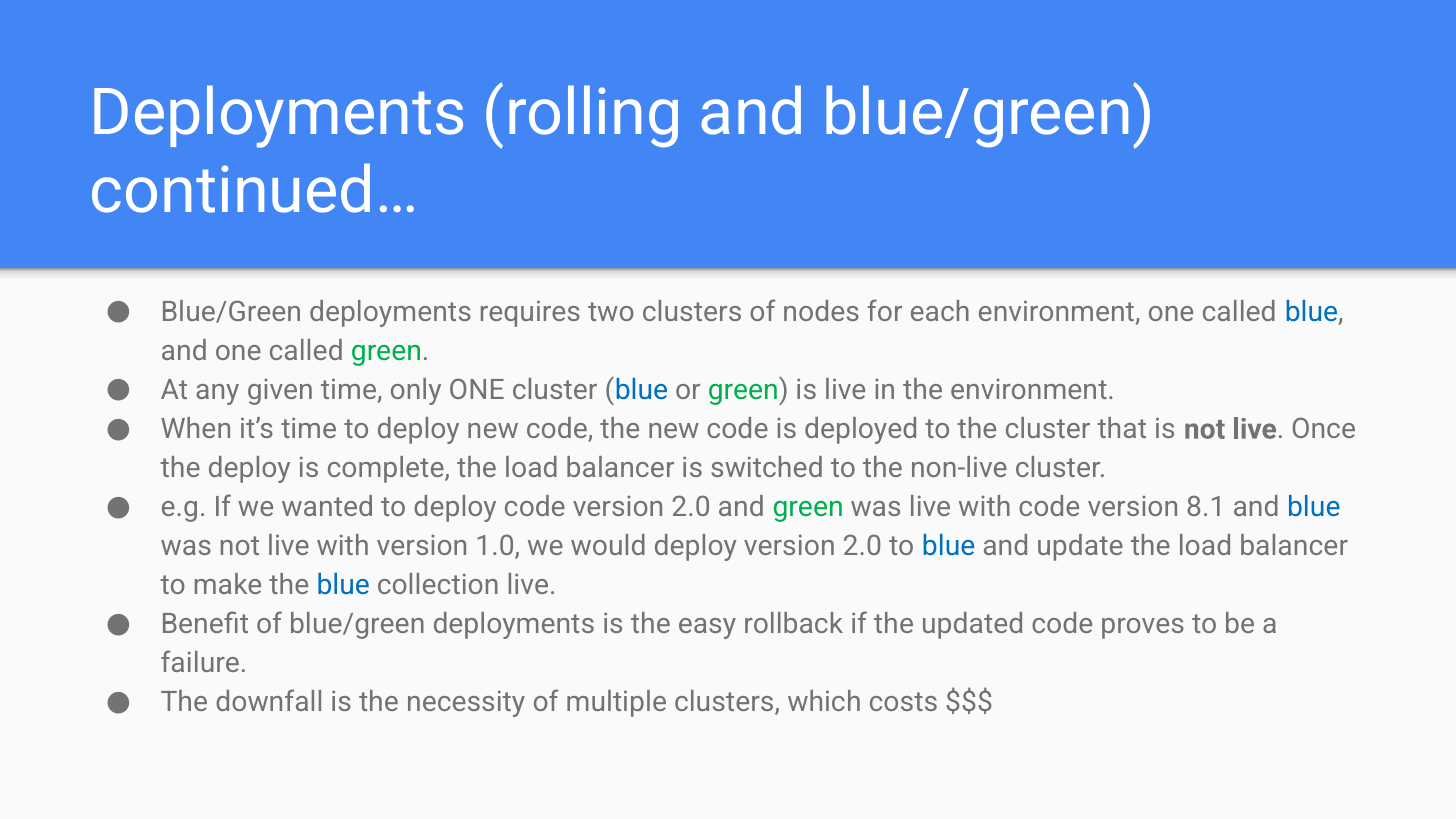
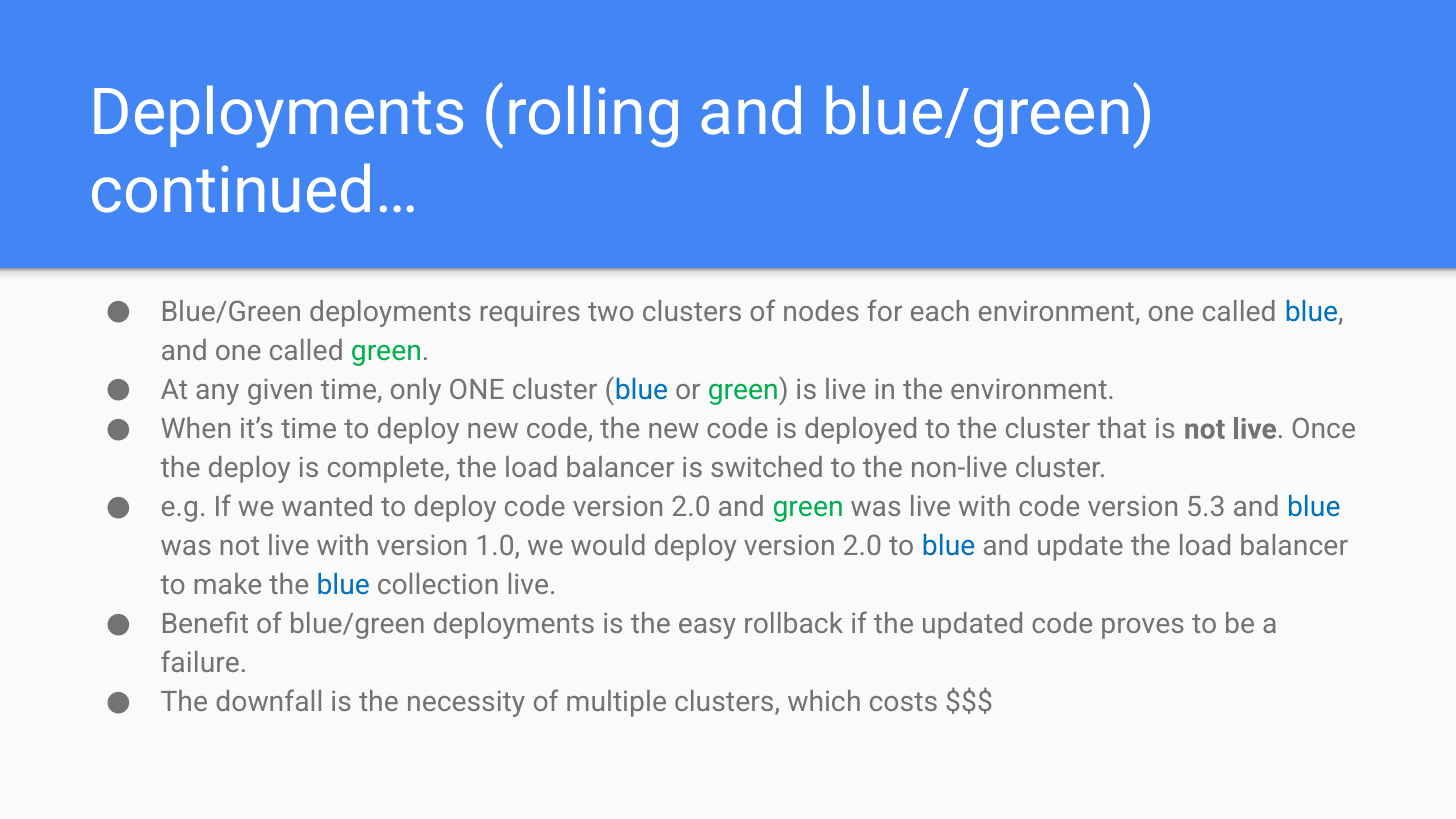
8.1: 8.1 -> 5.3
